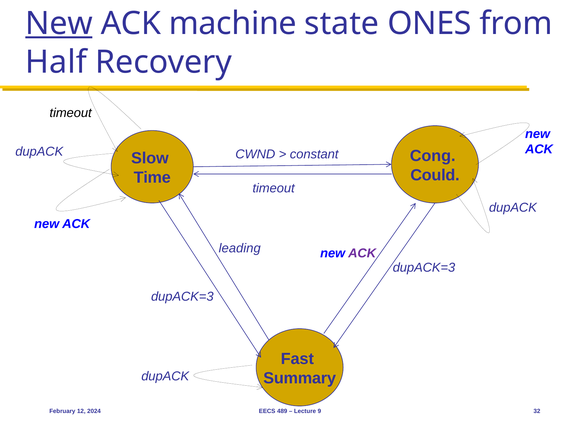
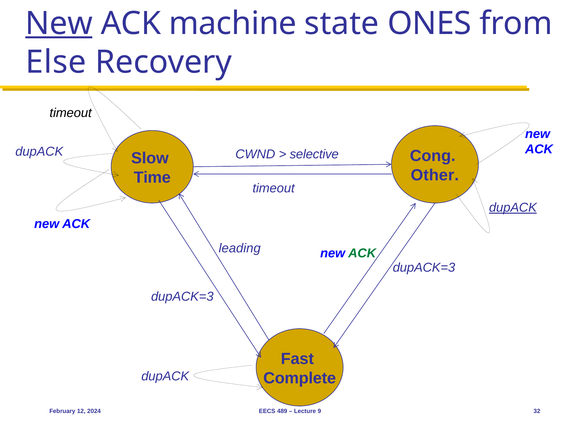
Half: Half -> Else
constant: constant -> selective
Could: Could -> Other
dupACK at (513, 208) underline: none -> present
ACK at (362, 253) colour: purple -> green
Summary: Summary -> Complete
